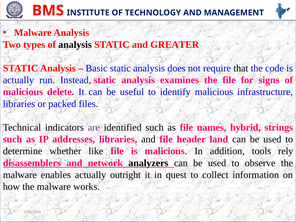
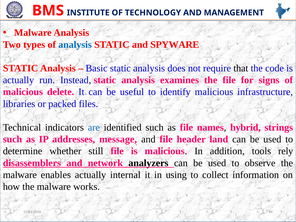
analysis at (75, 45) colour: black -> blue
GREATER: GREATER -> SPYWARE
are colour: purple -> blue
addresses libraries: libraries -> message
like: like -> still
outright: outright -> internal
quest: quest -> using
